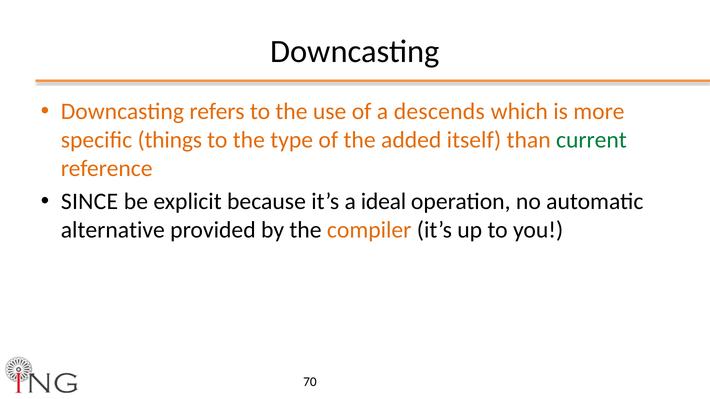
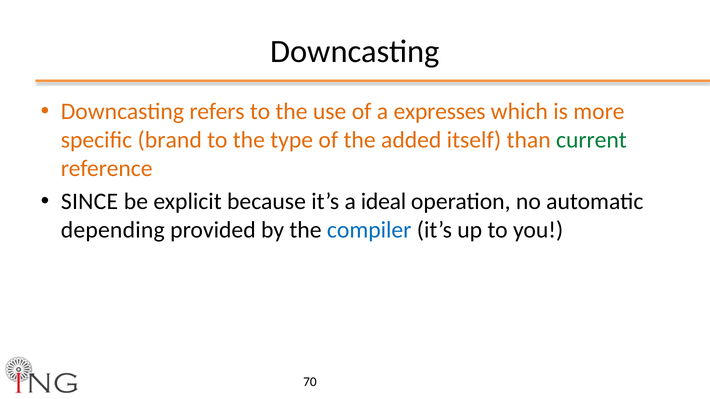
descends: descends -> expresses
things: things -> brand
alternative: alternative -> depending
compiler colour: orange -> blue
